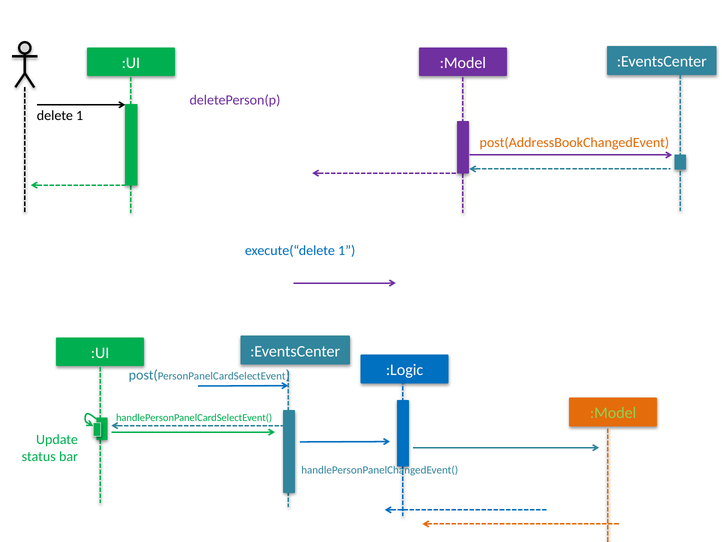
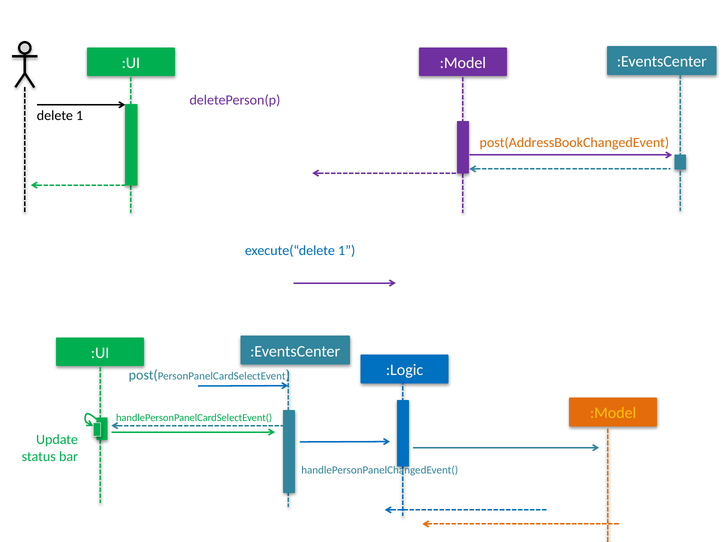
:Model at (613, 413) colour: light green -> yellow
